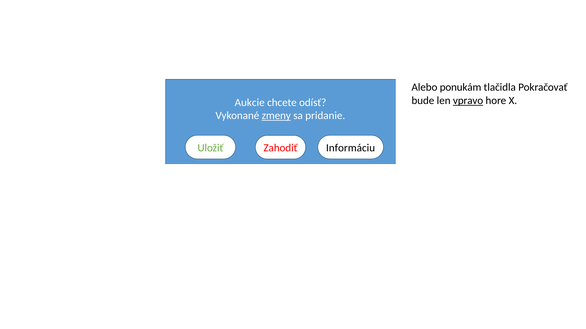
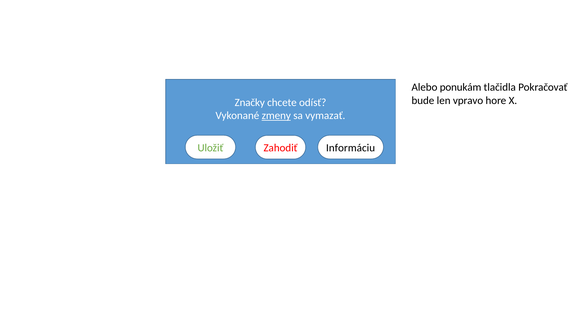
vpravo underline: present -> none
Aukcie: Aukcie -> Značky
pridanie: pridanie -> vymazať
